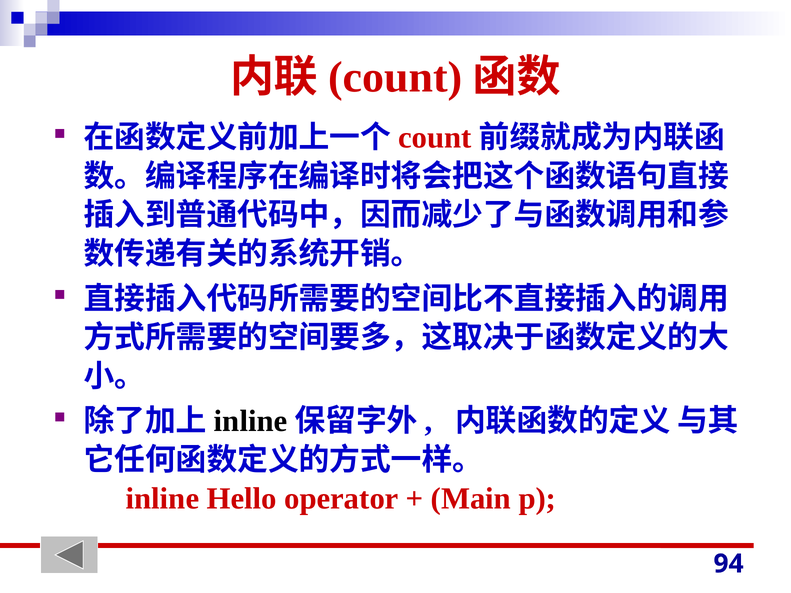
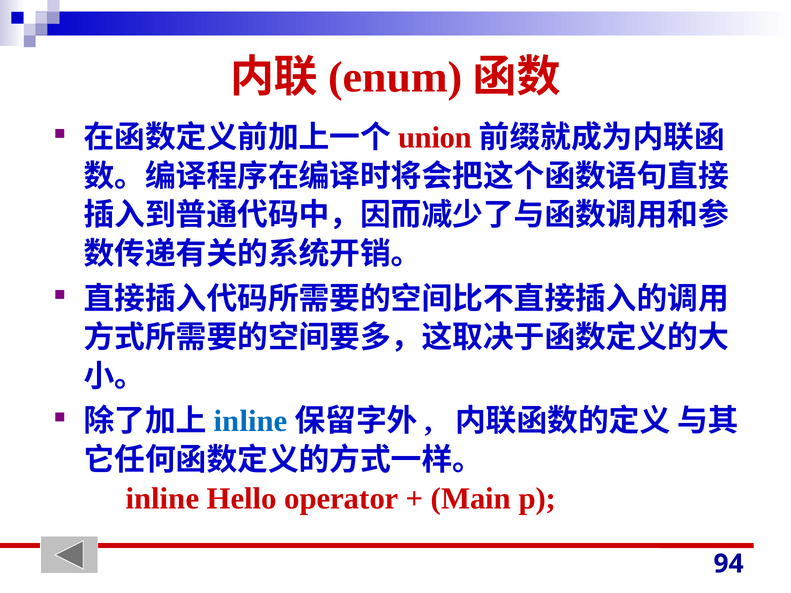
count at (395, 77): count -> enum
count at (435, 138): count -> union
inline at (251, 422) colour: black -> blue
